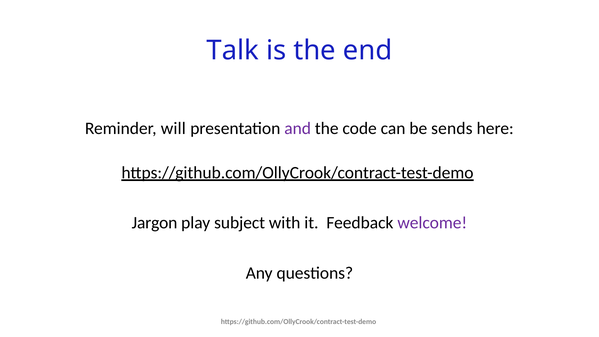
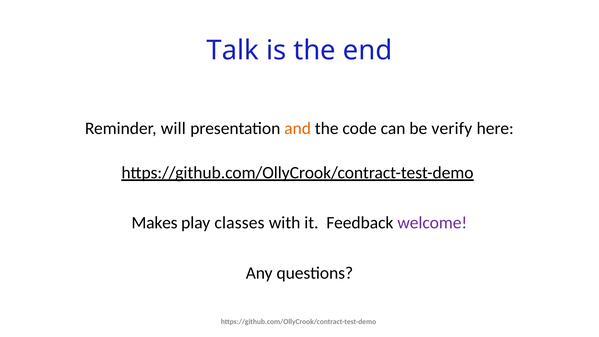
and colour: purple -> orange
sends: sends -> verify
Jargon: Jargon -> Makes
subject: subject -> classes
